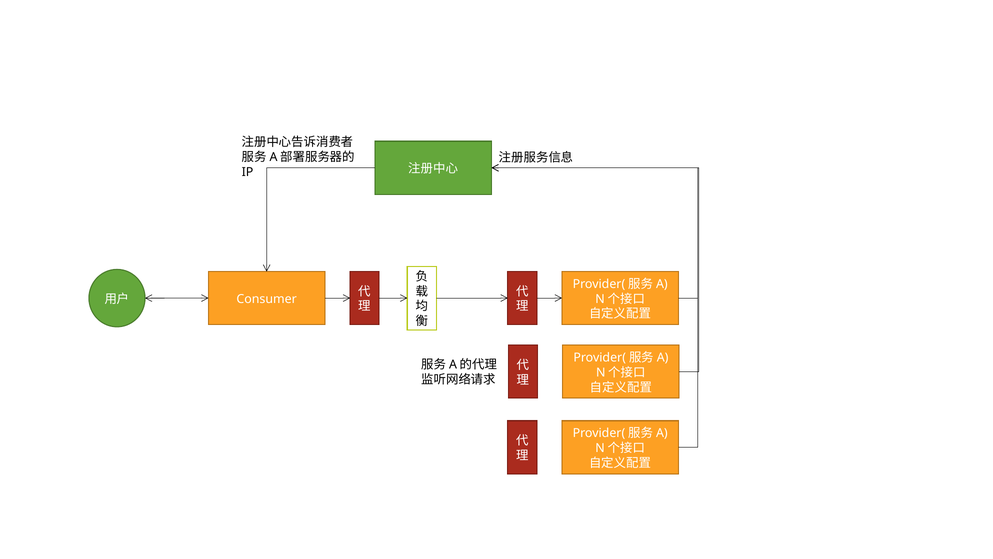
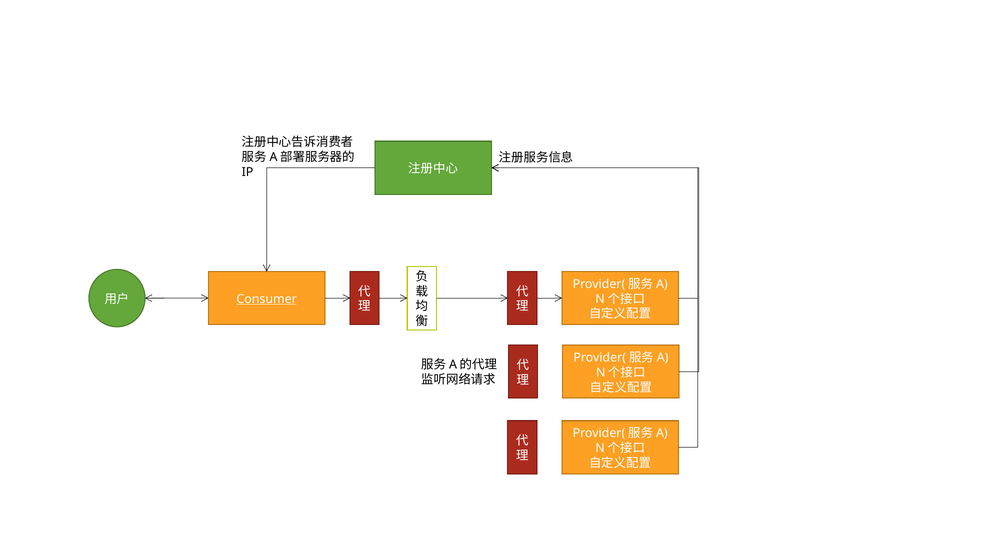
Consumer underline: none -> present
